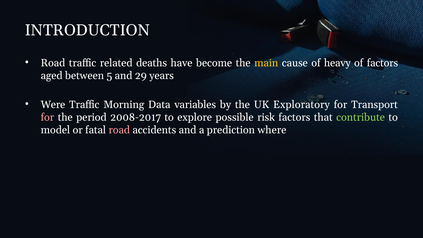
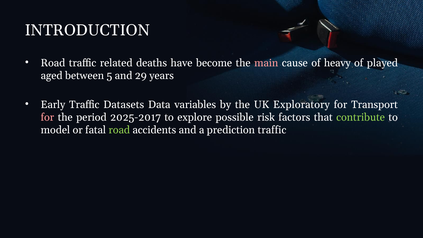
main colour: yellow -> pink
of factors: factors -> played
Were: Were -> Early
Morning: Morning -> Datasets
2008-2017: 2008-2017 -> 2025-2017
road at (119, 130) colour: pink -> light green
prediction where: where -> traffic
